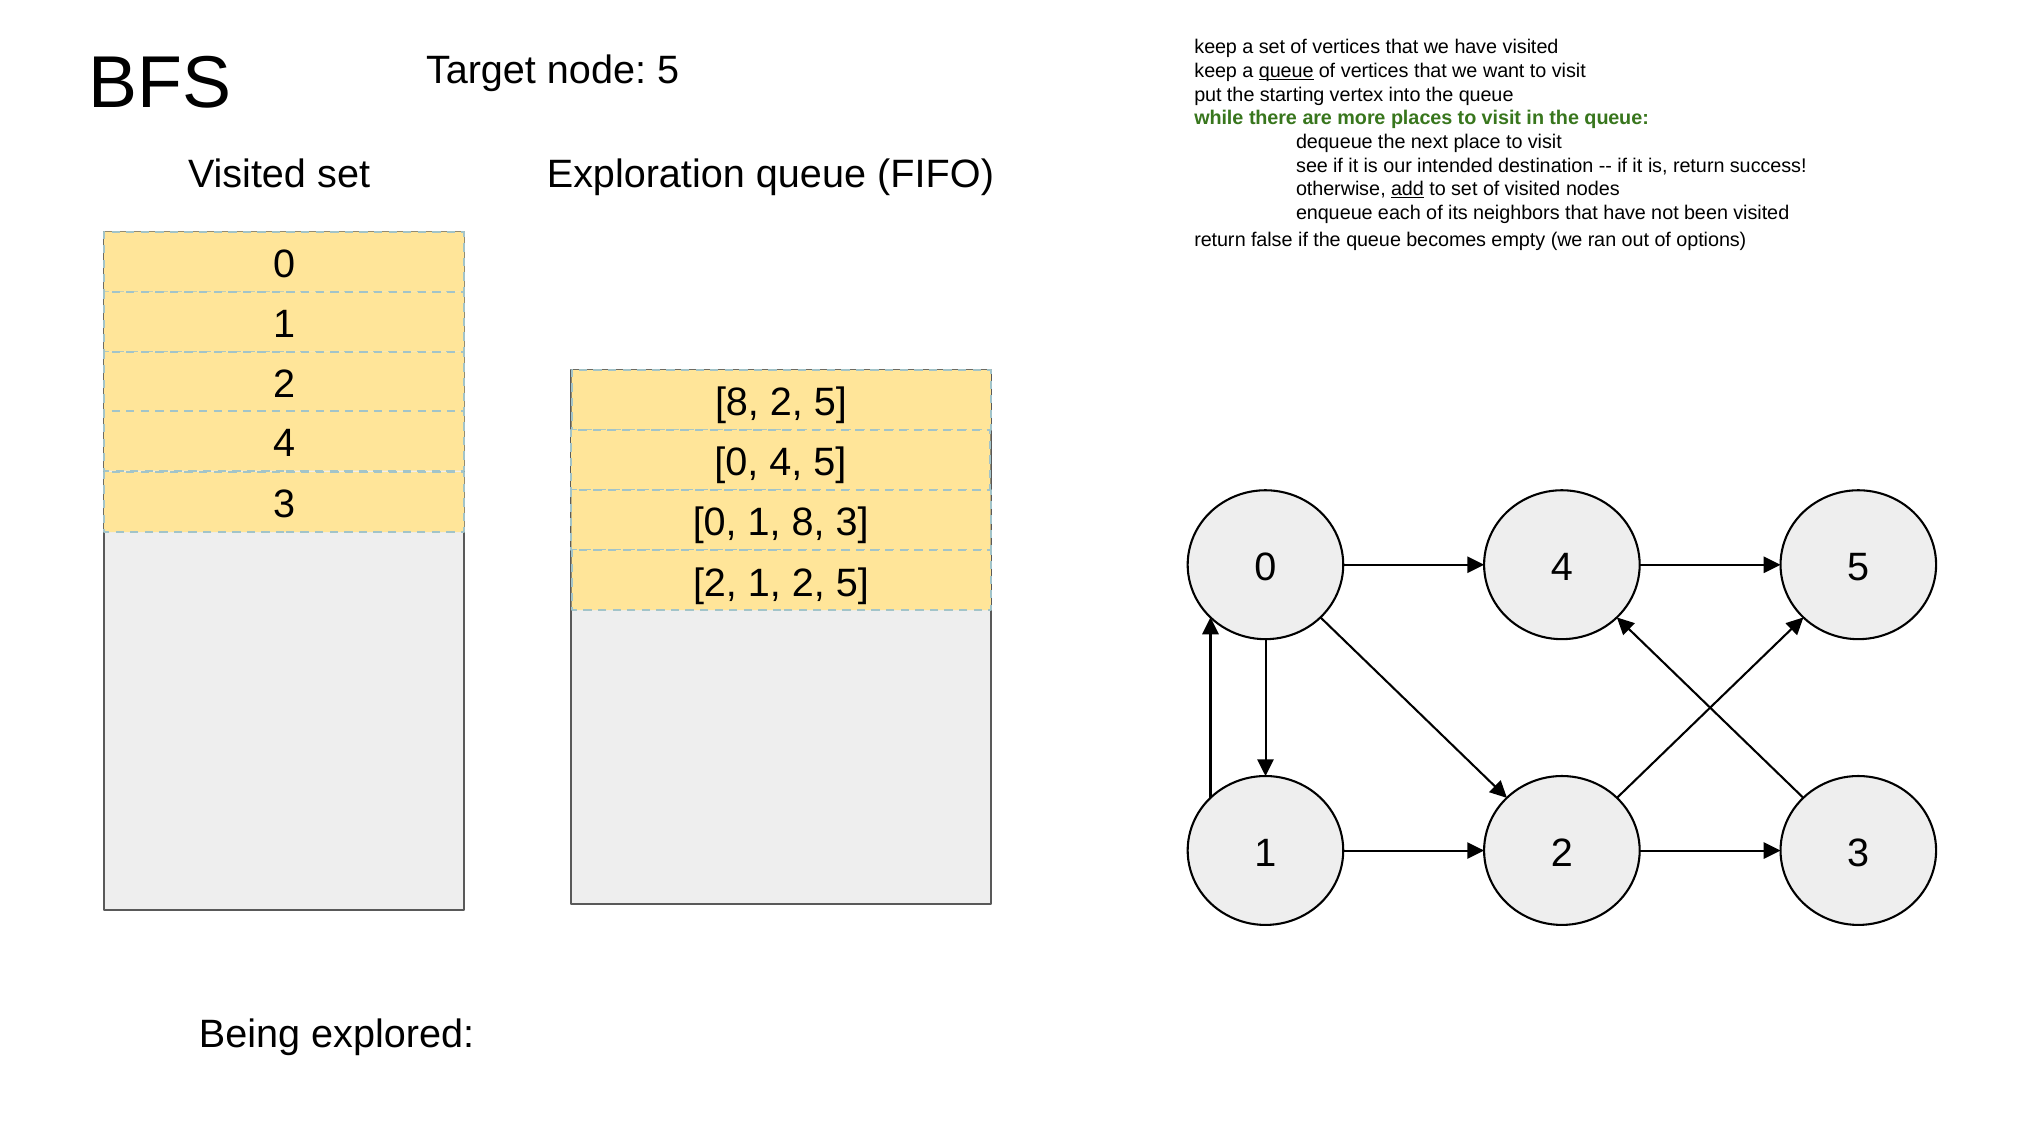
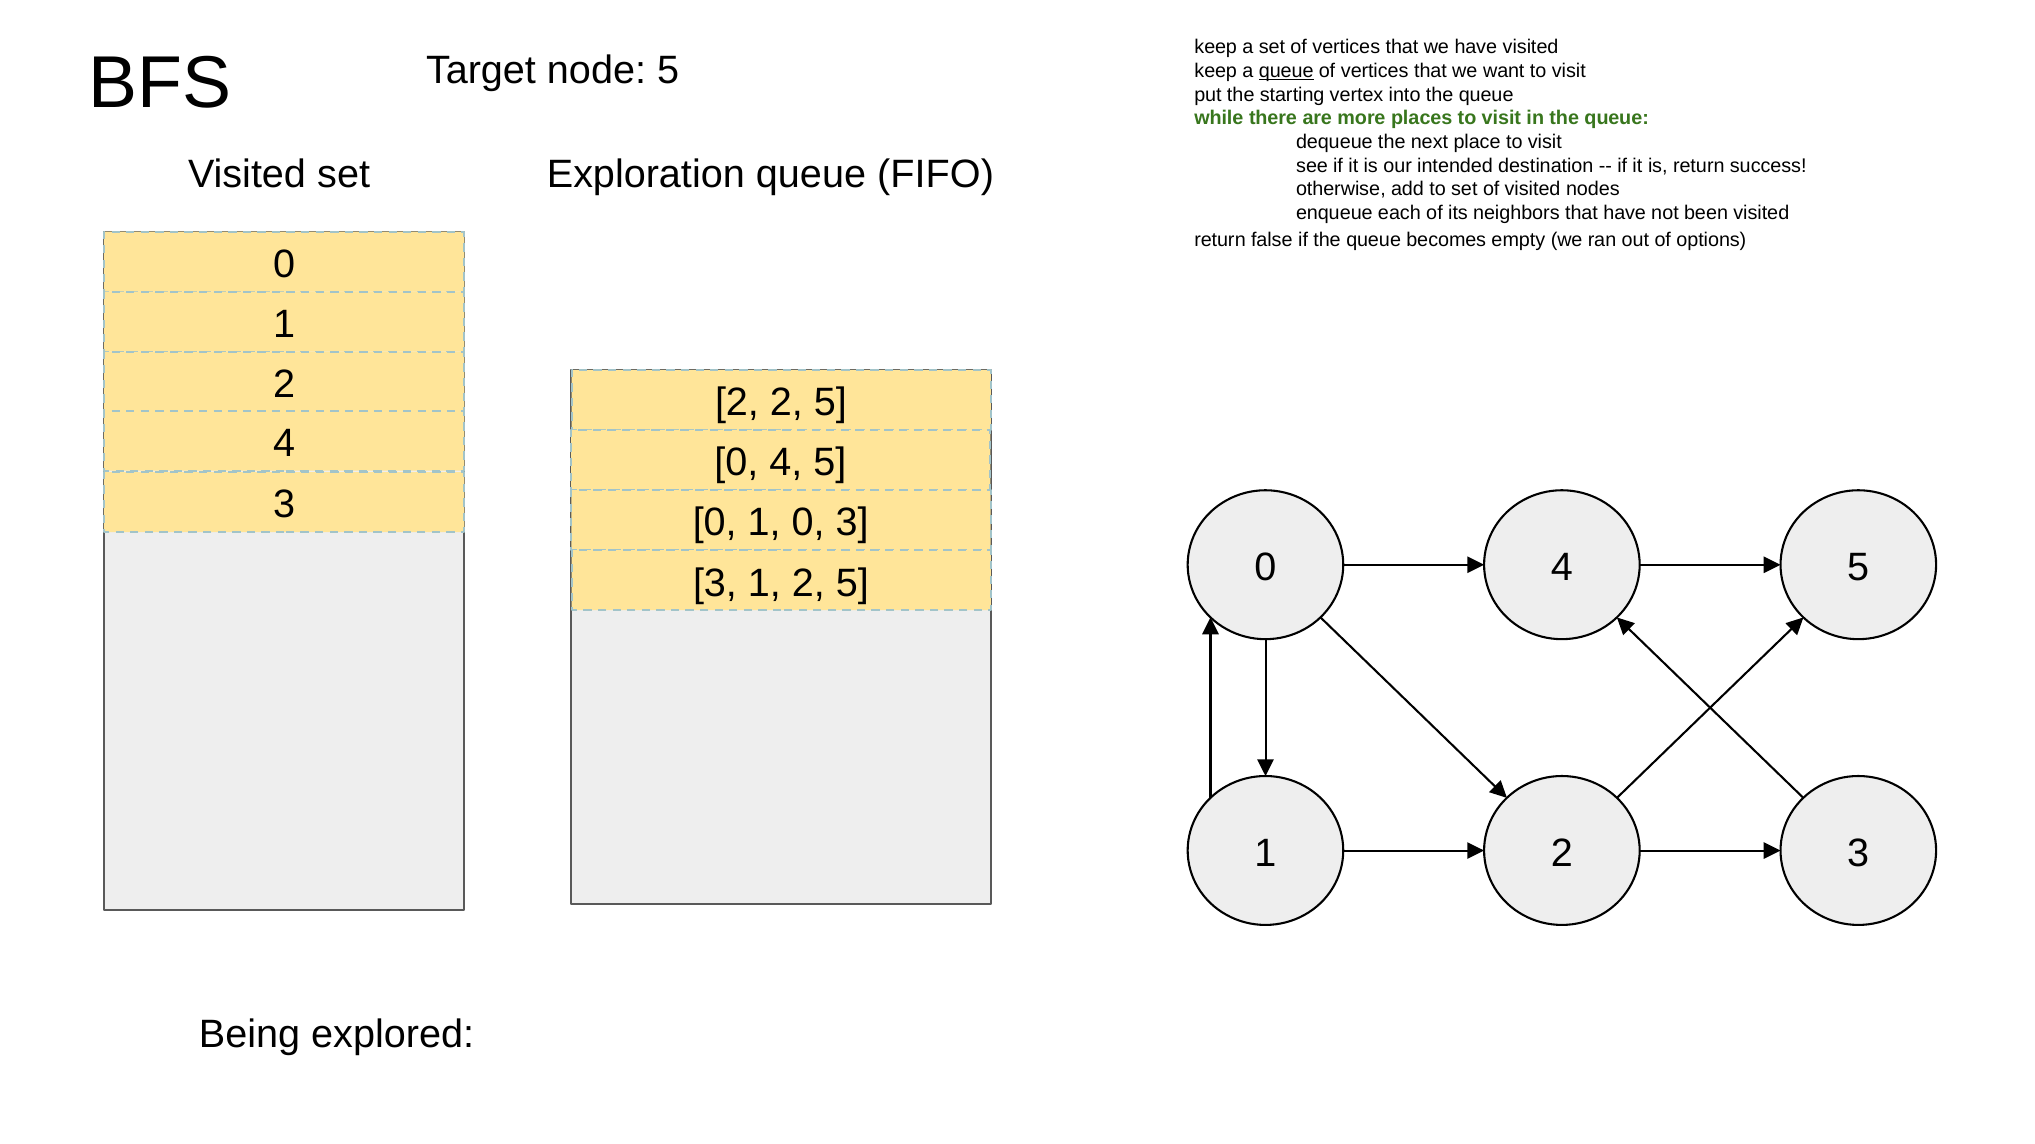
add underline: present -> none
8 at (737, 403): 8 -> 2
1 8: 8 -> 0
2 at (715, 583): 2 -> 3
